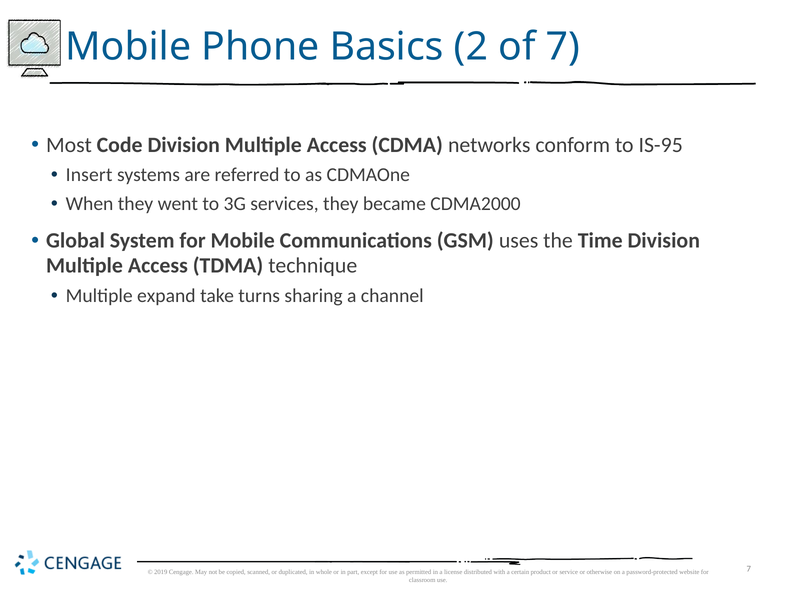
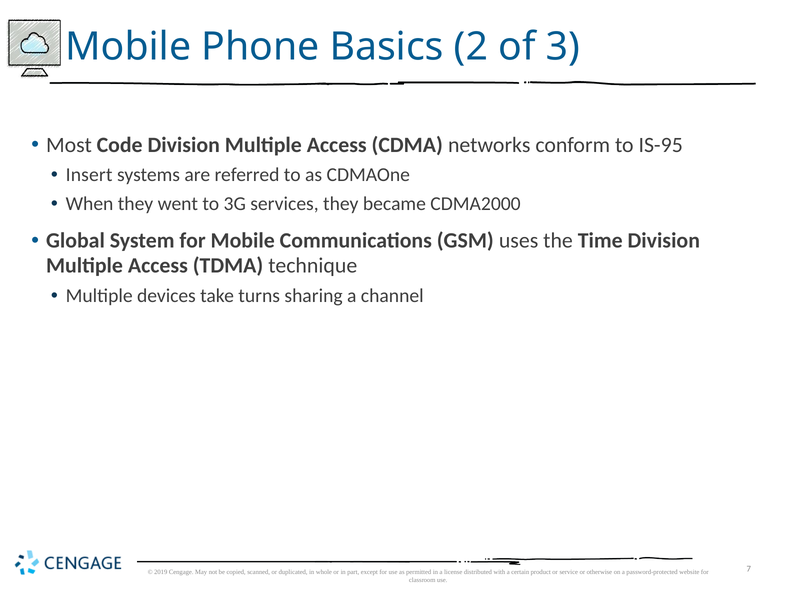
of 7: 7 -> 3
expand: expand -> devices
